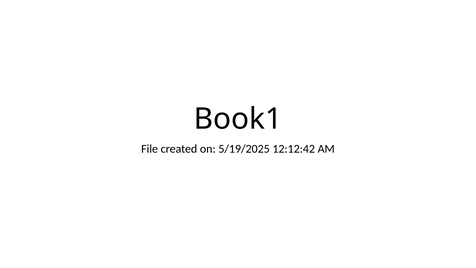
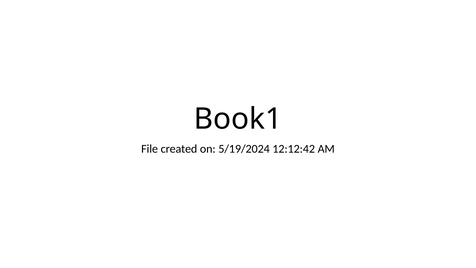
5/19/2025: 5/19/2025 -> 5/19/2024
